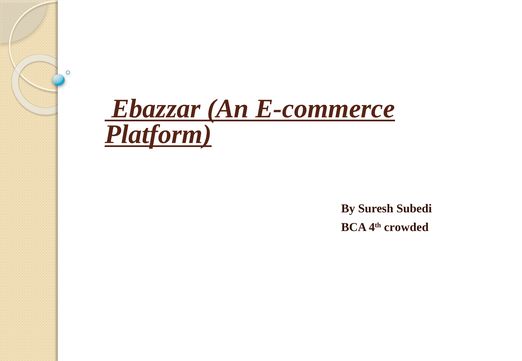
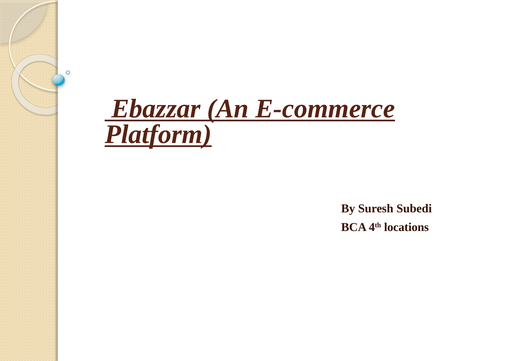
crowded: crowded -> locations
